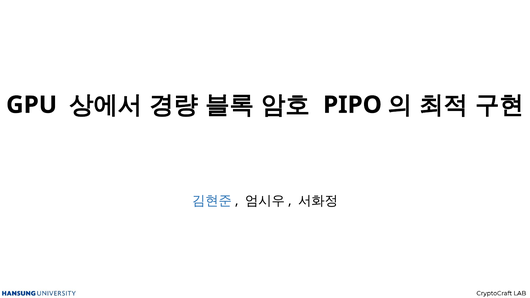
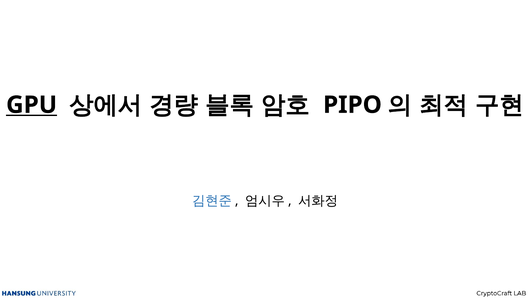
GPU underline: none -> present
